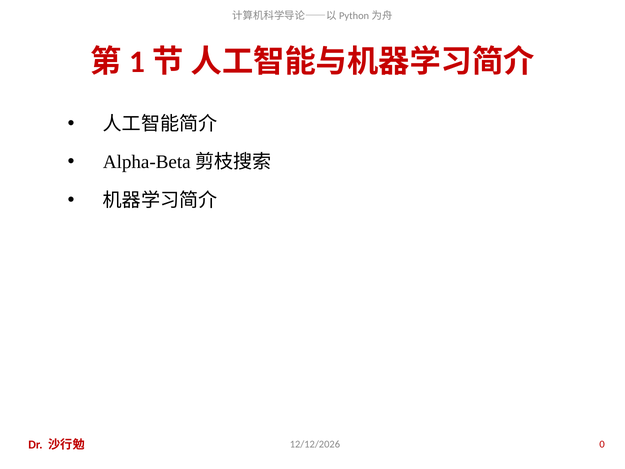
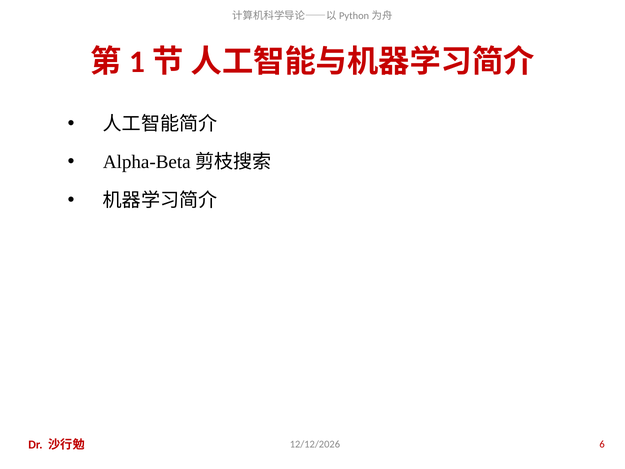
0: 0 -> 6
